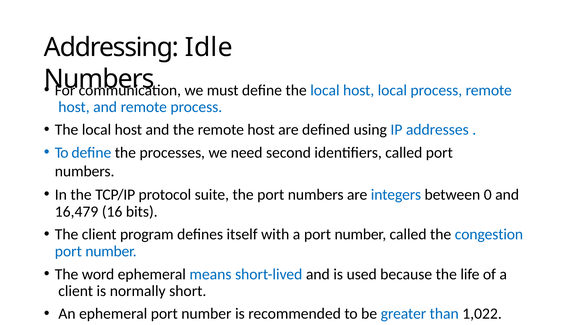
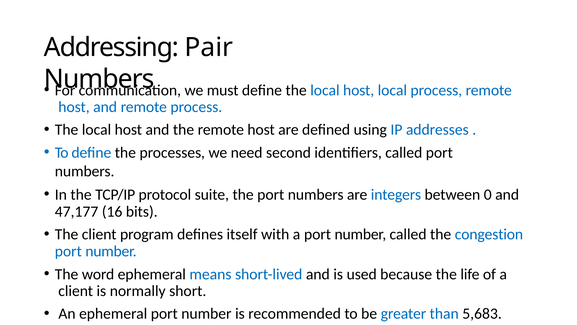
Idle: Idle -> Pair
16,479: 16,479 -> 47,177
1,022: 1,022 -> 5,683
